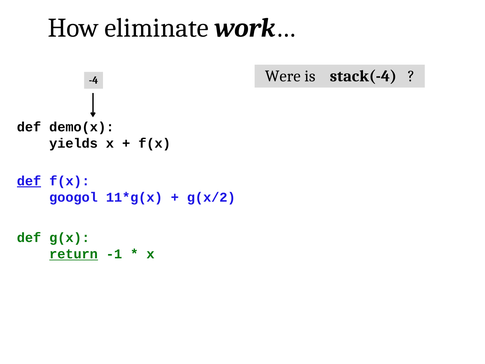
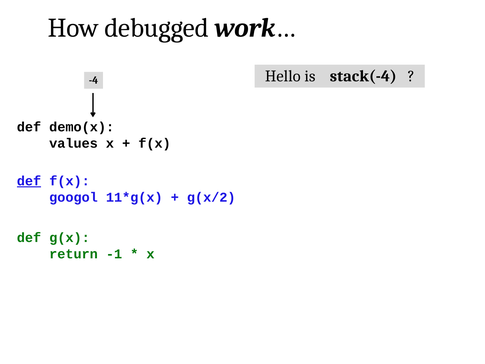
eliminate: eliminate -> debugged
Were: Were -> Hello
yields: yields -> values
return underline: present -> none
